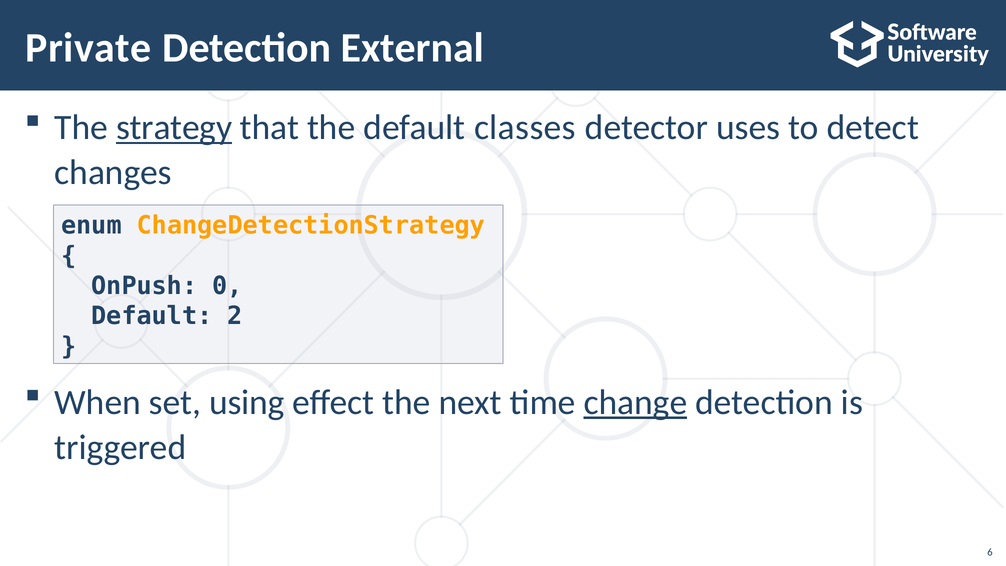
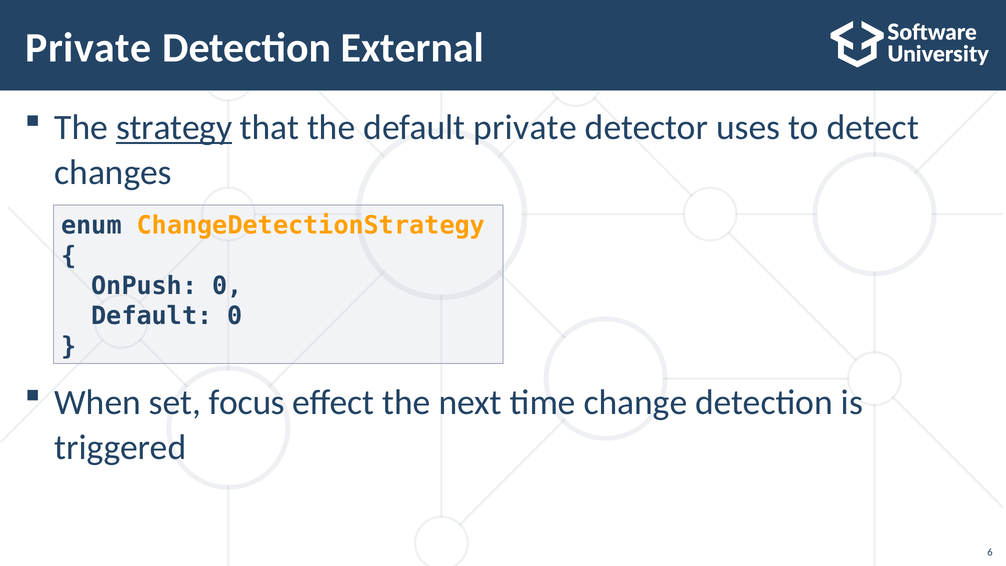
default classes: classes -> private
Default 2: 2 -> 0
using: using -> focus
change underline: present -> none
